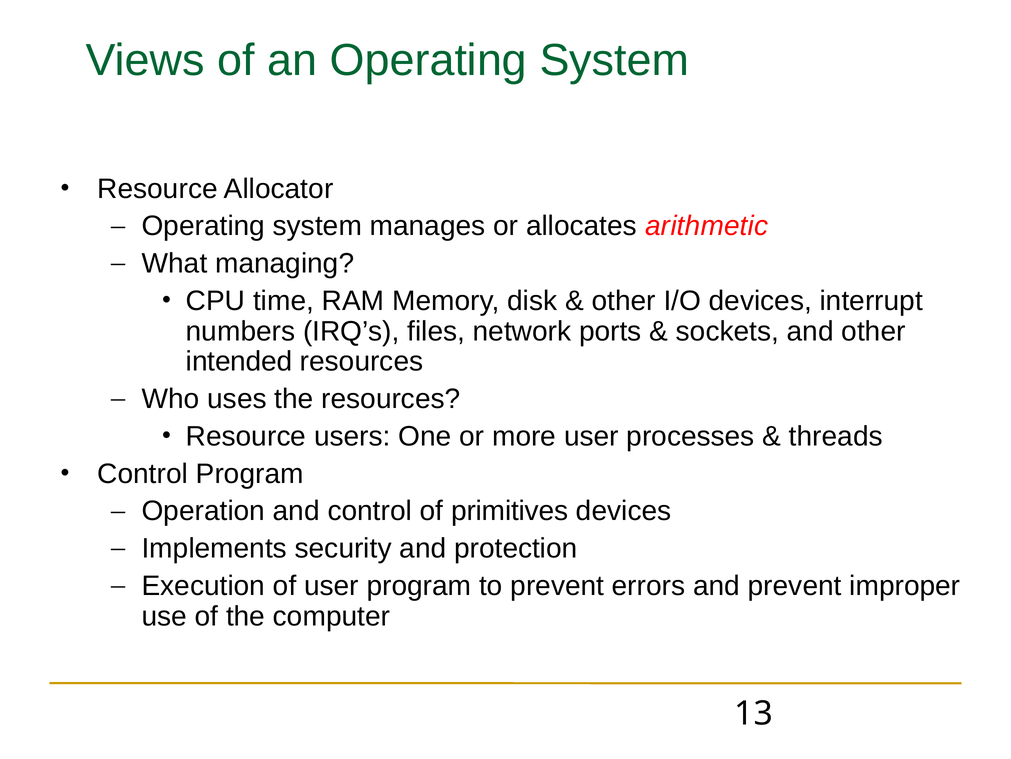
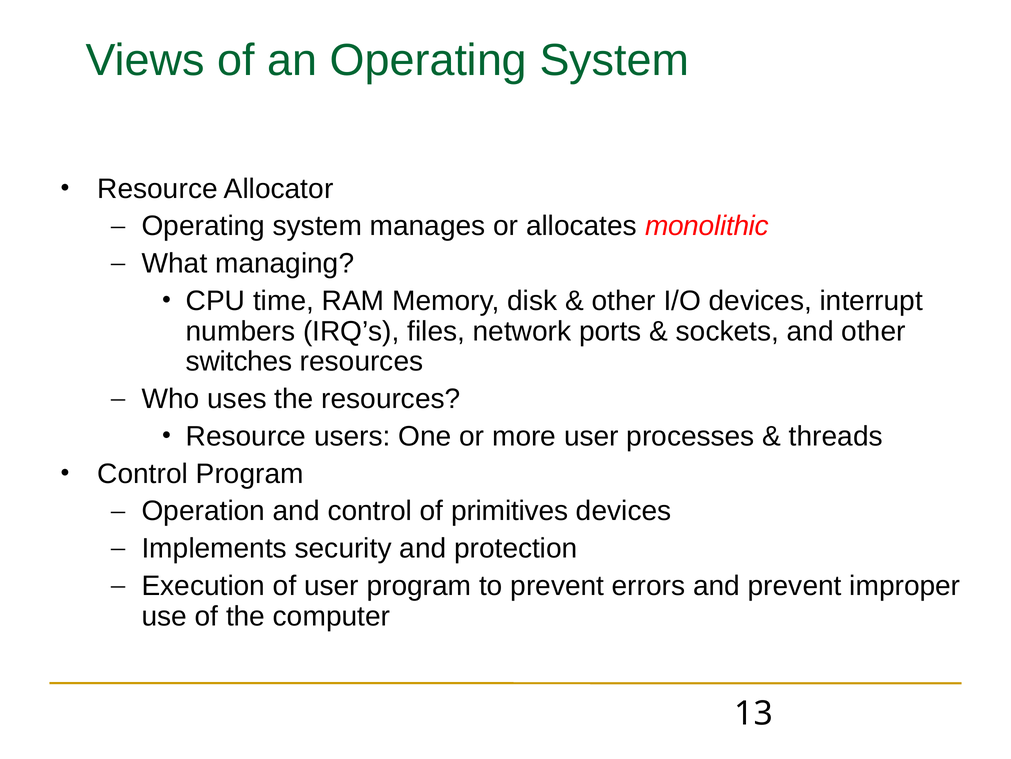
arithmetic: arithmetic -> monolithic
intended: intended -> switches
